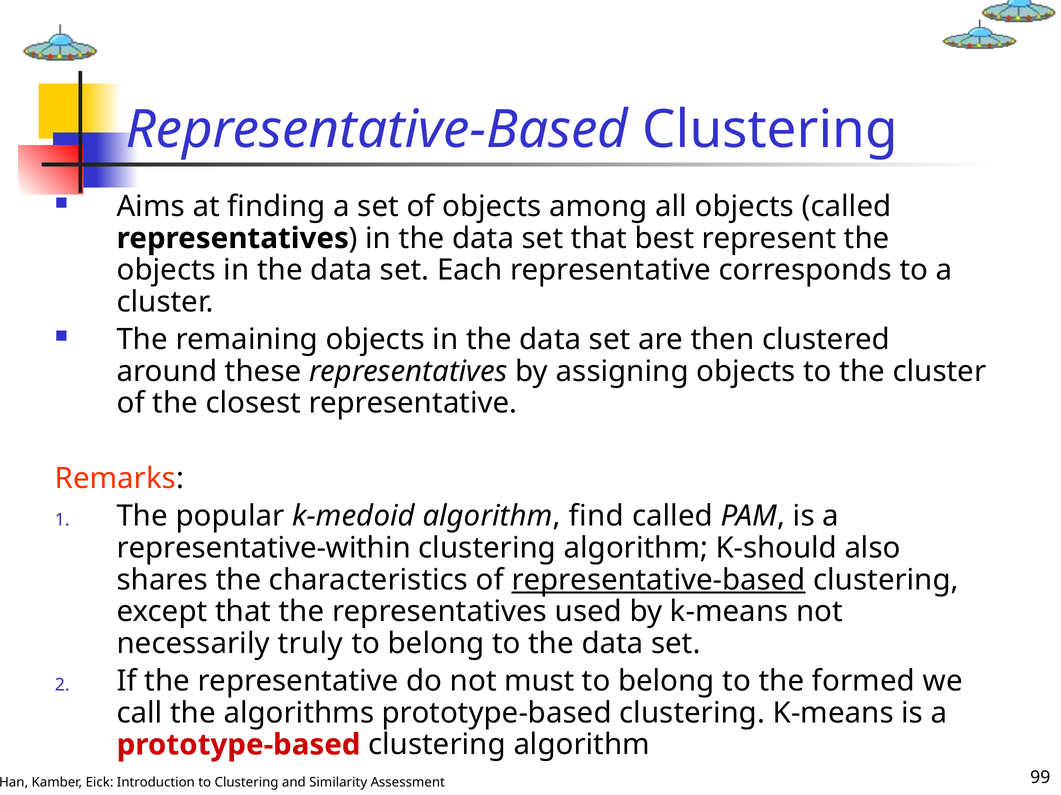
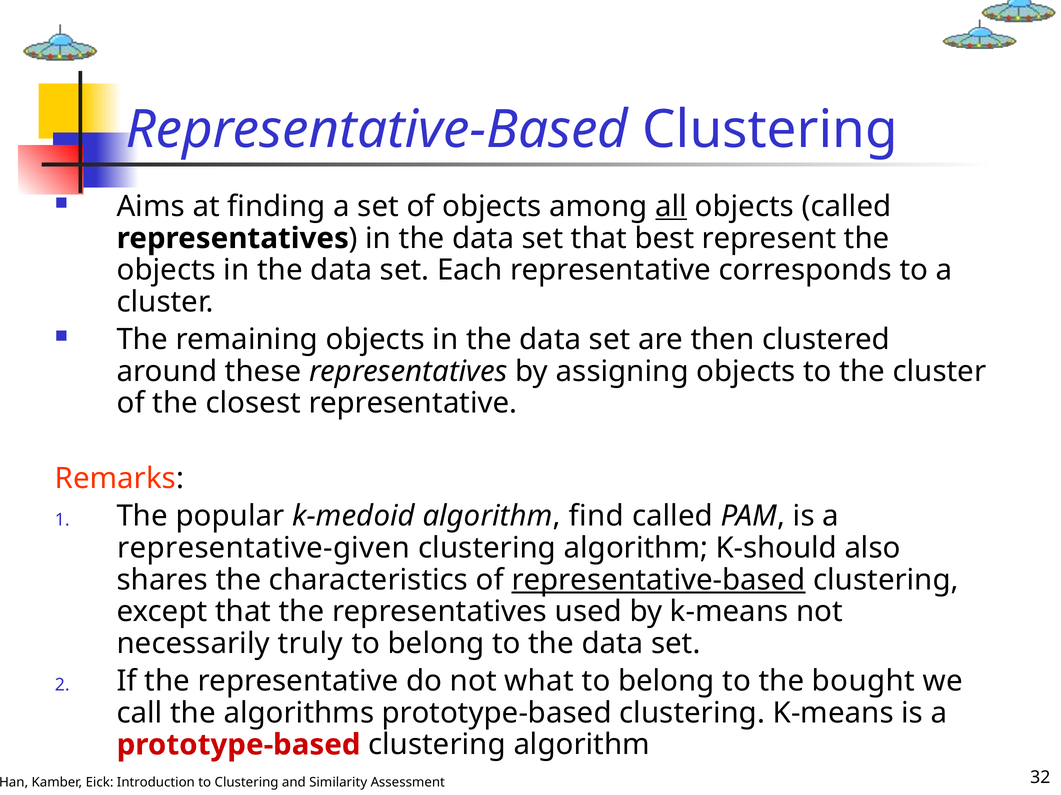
all underline: none -> present
representative-within: representative-within -> representative-given
must: must -> what
formed: formed -> bought
99: 99 -> 32
